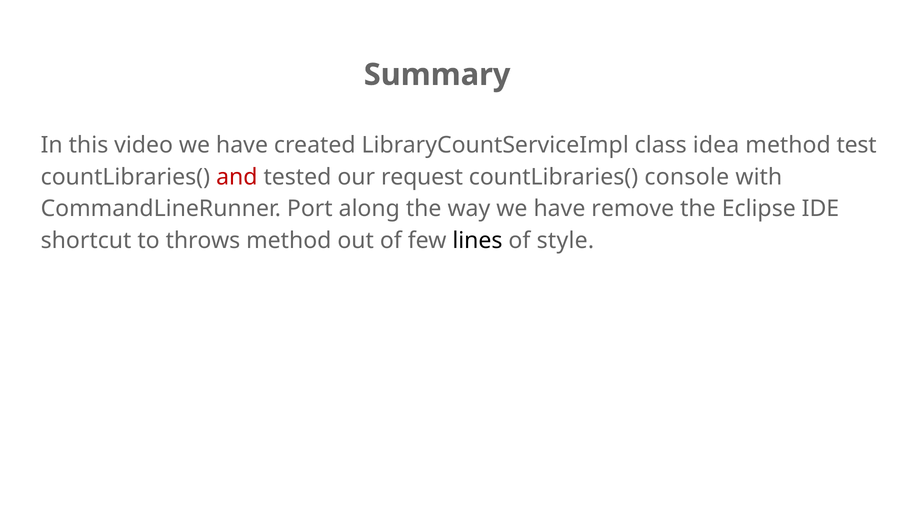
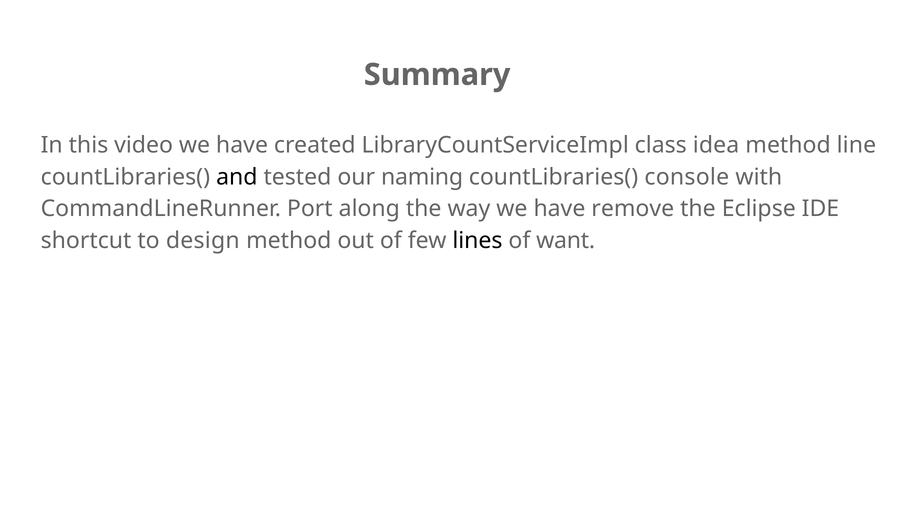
test: test -> line
and colour: red -> black
request: request -> naming
throws: throws -> design
style: style -> want
